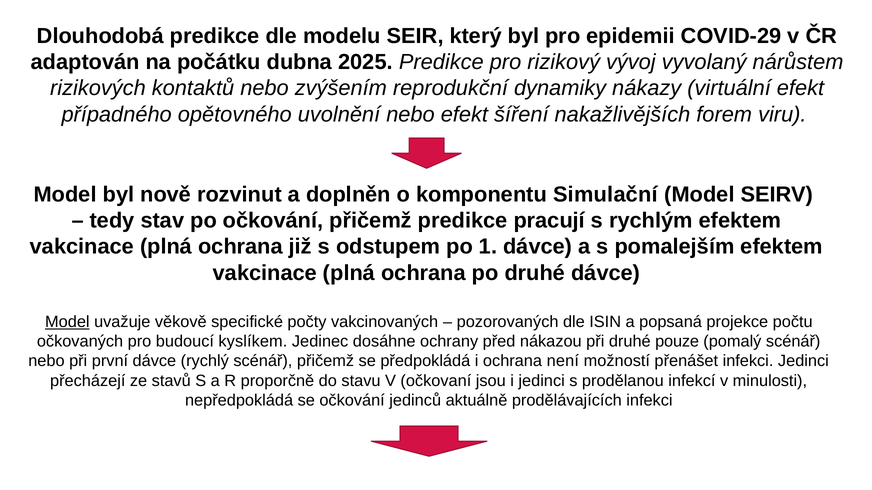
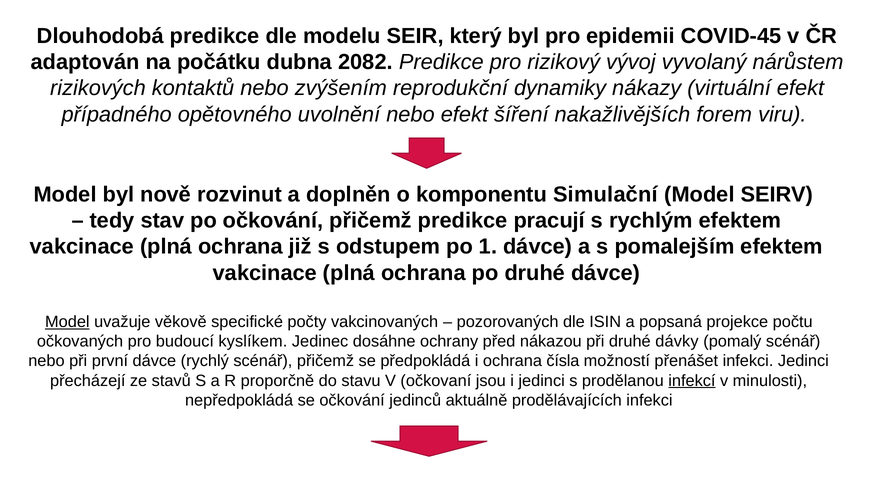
COVID-29: COVID-29 -> COVID-45
2025: 2025 -> 2082
pouze: pouze -> dávky
není: není -> čísla
infekcí underline: none -> present
